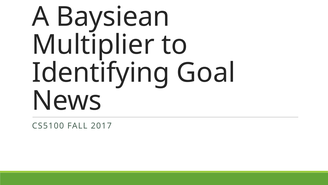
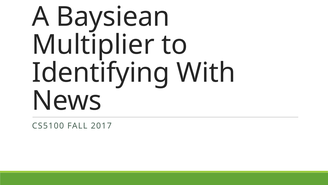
Goal: Goal -> With
